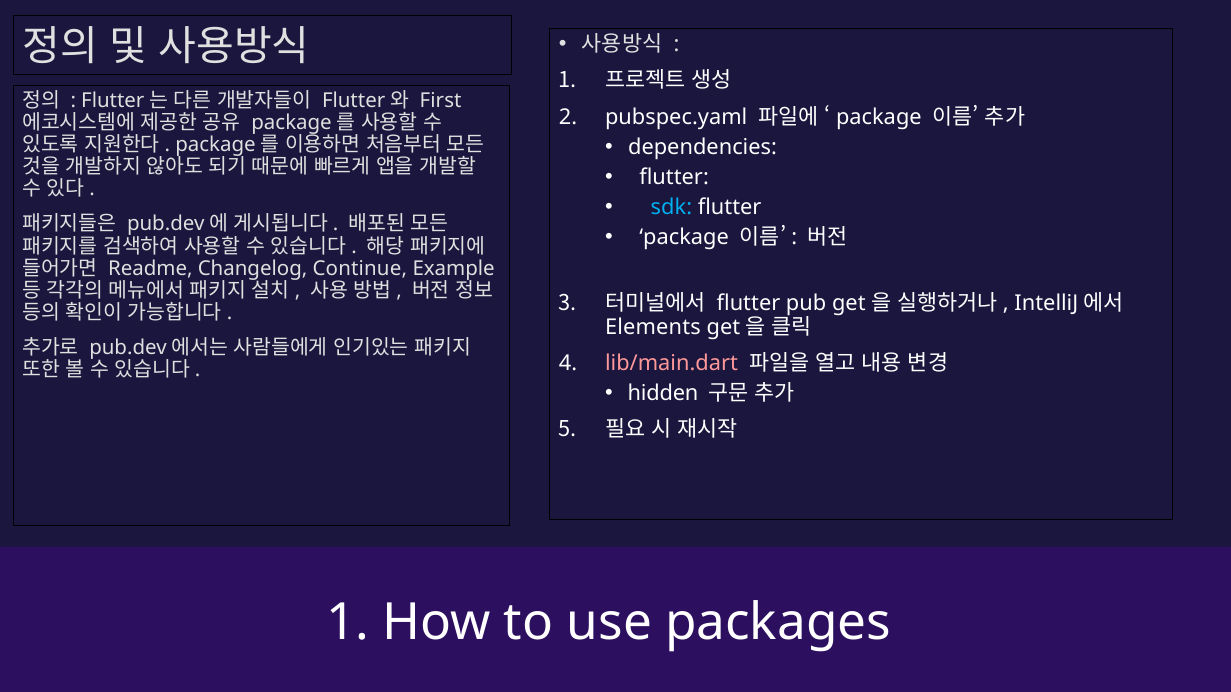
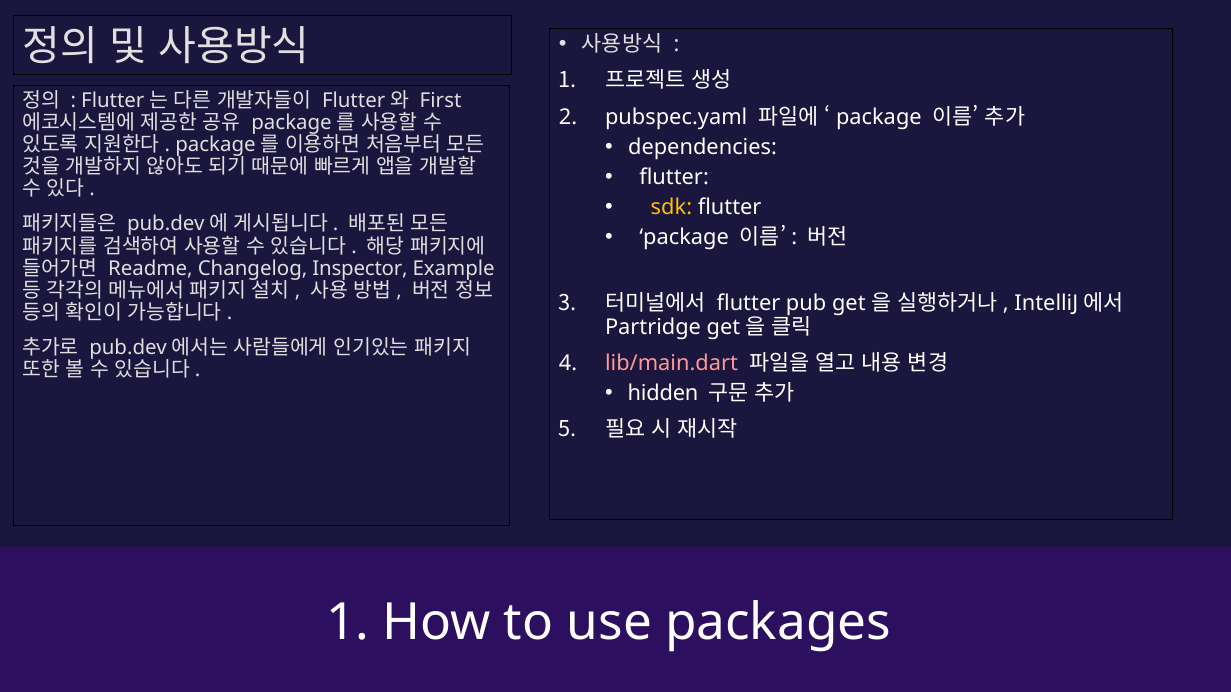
sdk colour: light blue -> yellow
Continue: Continue -> Inspector
Elements: Elements -> Partridge
